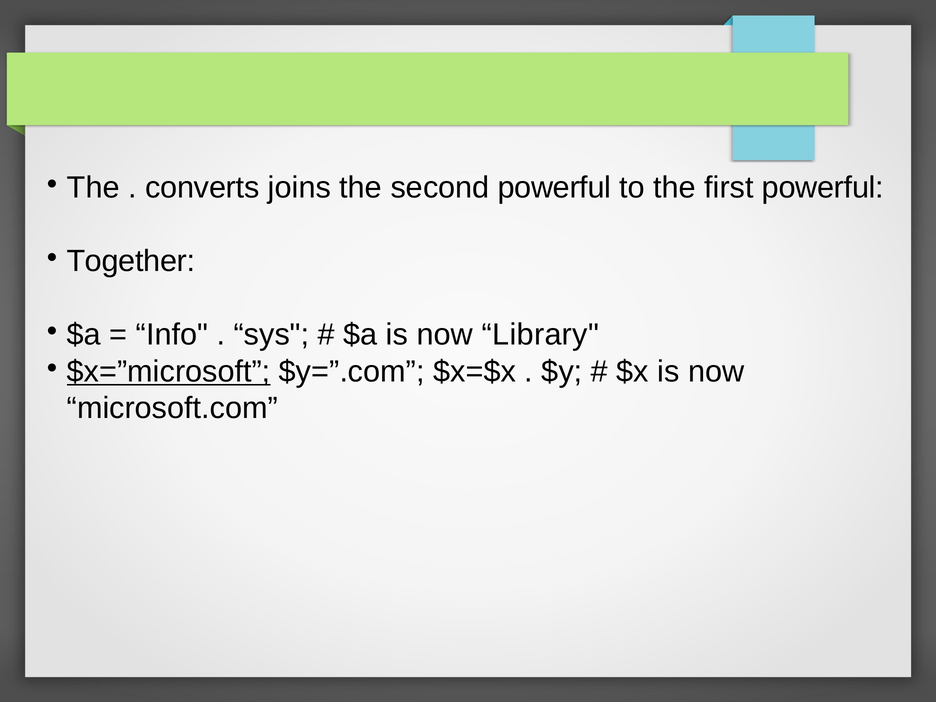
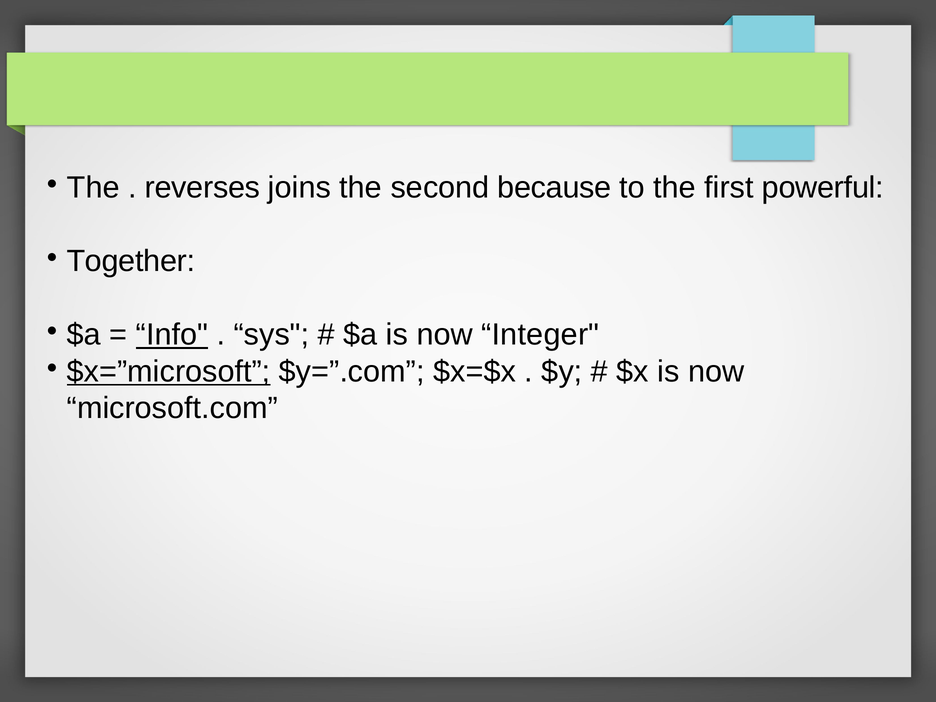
converts: converts -> reverses
second powerful: powerful -> because
Info underline: none -> present
Library: Library -> Integer
